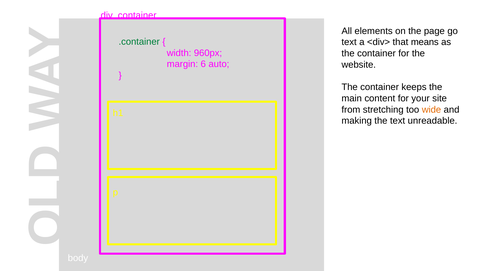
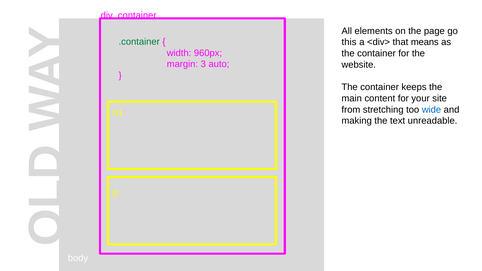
text at (349, 42): text -> this
6: 6 -> 3
wide colour: orange -> blue
